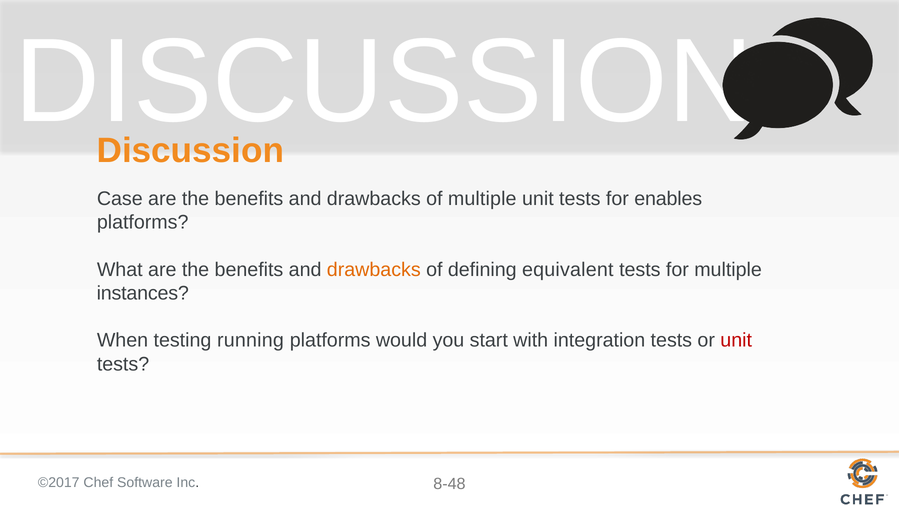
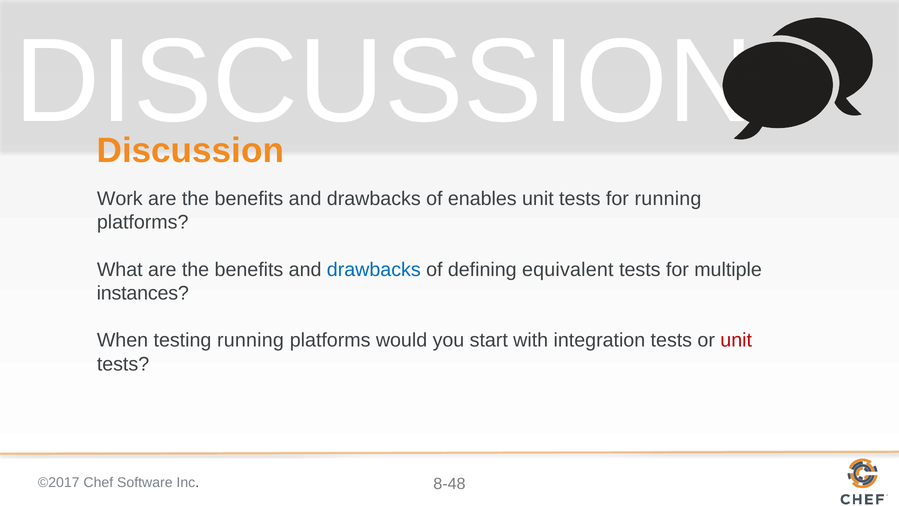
Case: Case -> Work
of multiple: multiple -> enables
for enables: enables -> running
drawbacks at (374, 269) colour: orange -> blue
